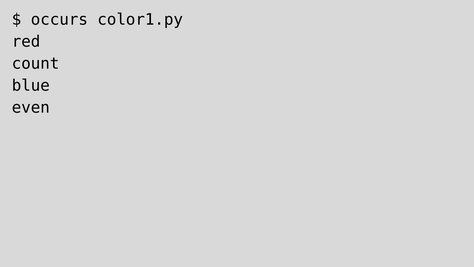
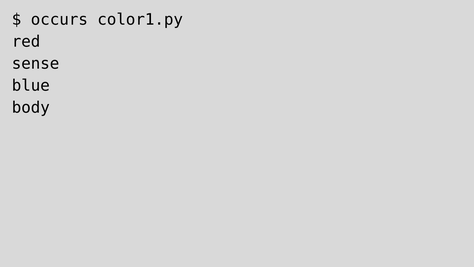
count: count -> sense
even: even -> body
